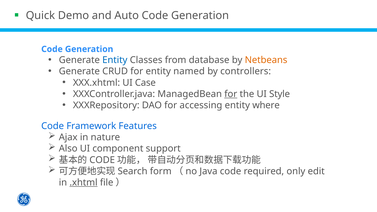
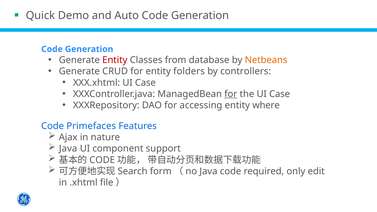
Entity at (115, 60) colour: blue -> red
named: named -> folders
the UI Style: Style -> Case
Framework: Framework -> Primefaces
Also at (68, 149): Also -> Java
.xhtml underline: present -> none
